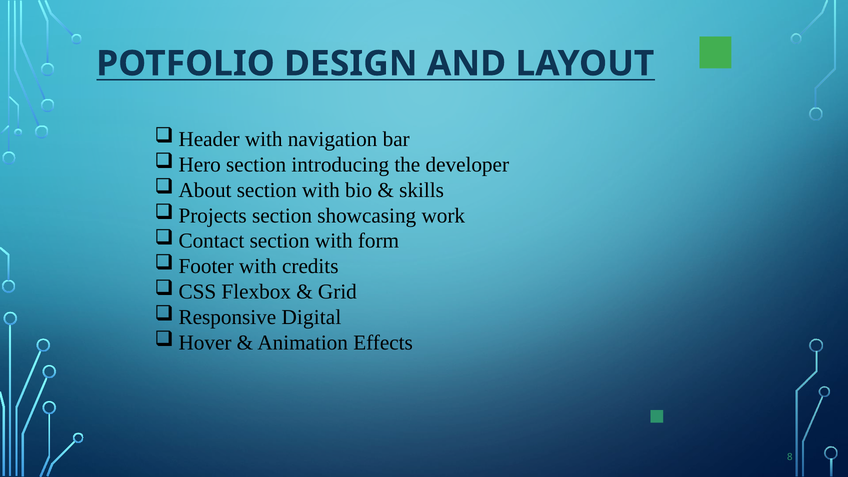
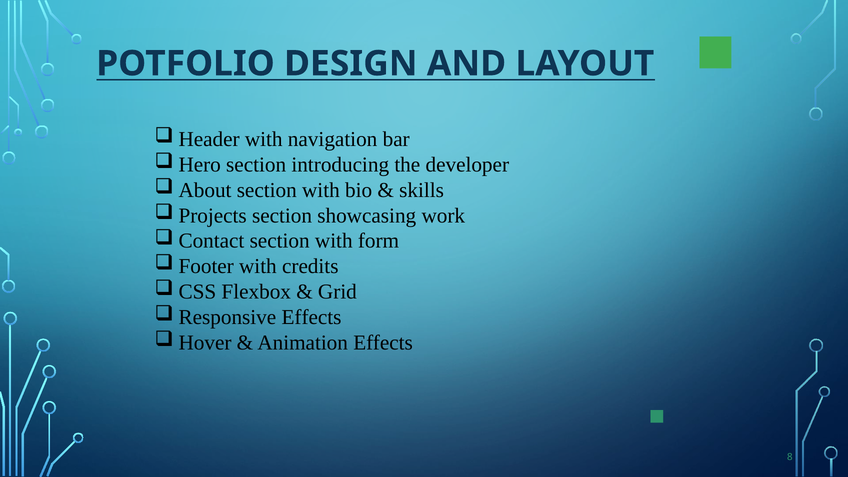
Digital at (311, 317): Digital -> Effects
